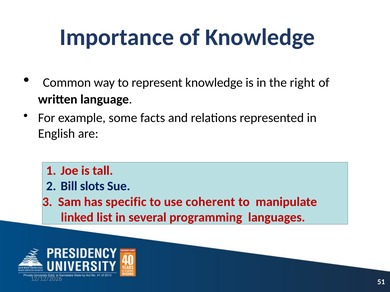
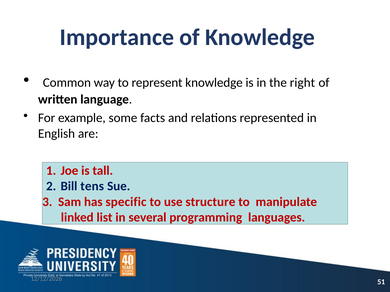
slots: slots -> tens
coherent: coherent -> structure
